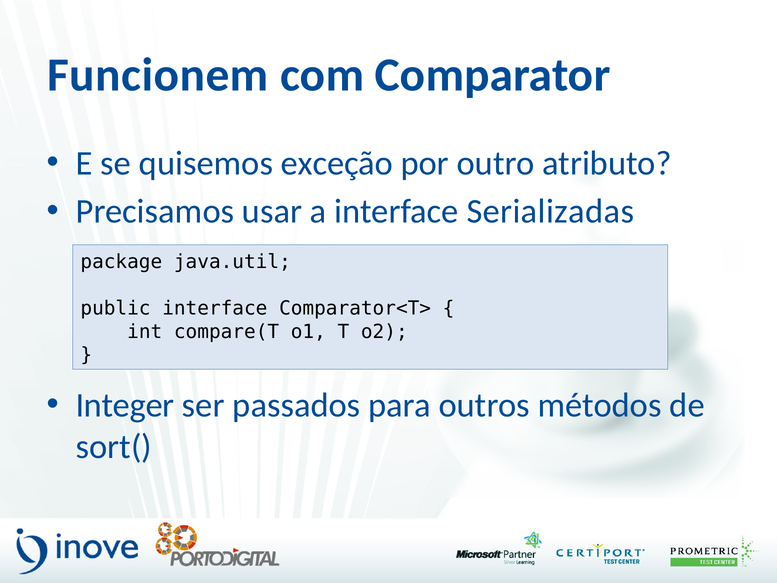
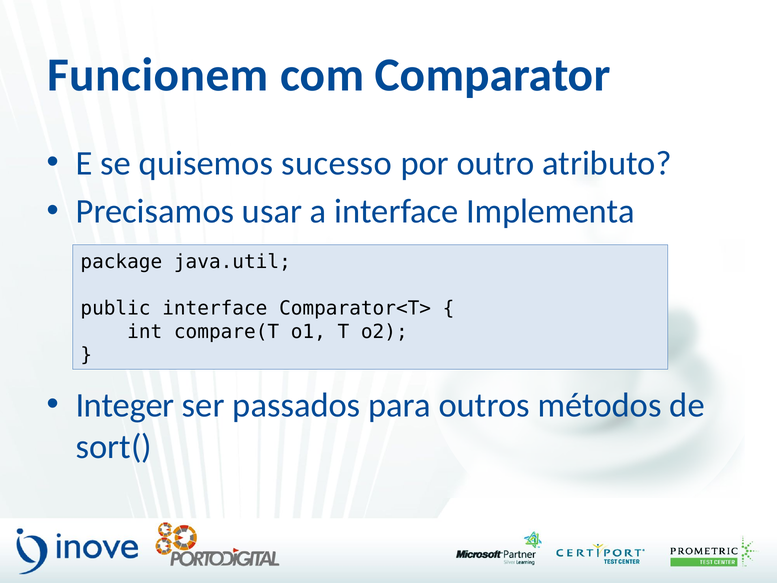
exceção: exceção -> sucesso
Serializadas: Serializadas -> Implementa
